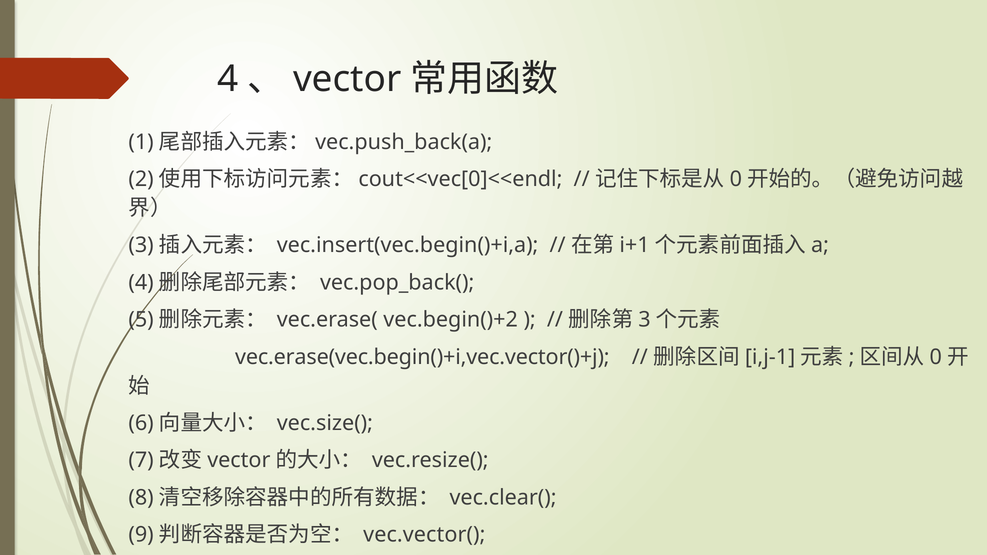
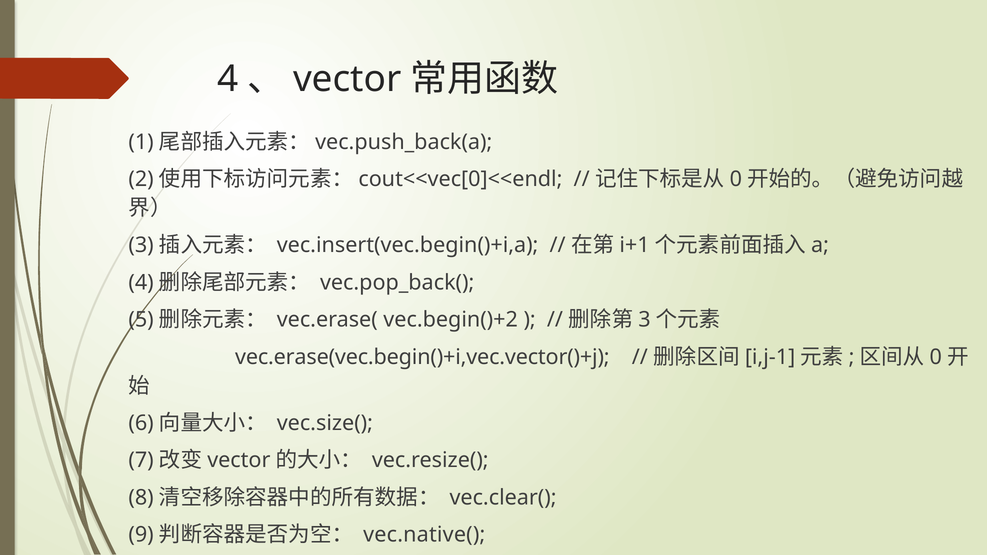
vec.vector(: vec.vector( -> vec.native(
